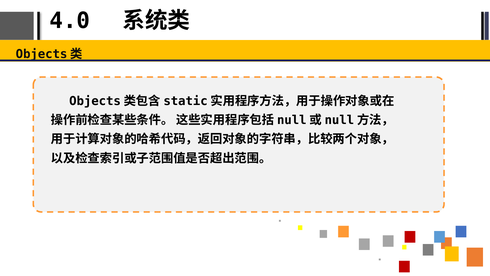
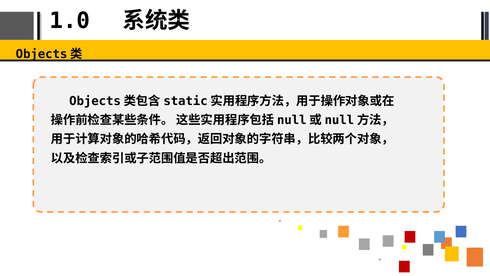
4.0: 4.0 -> 1.0
